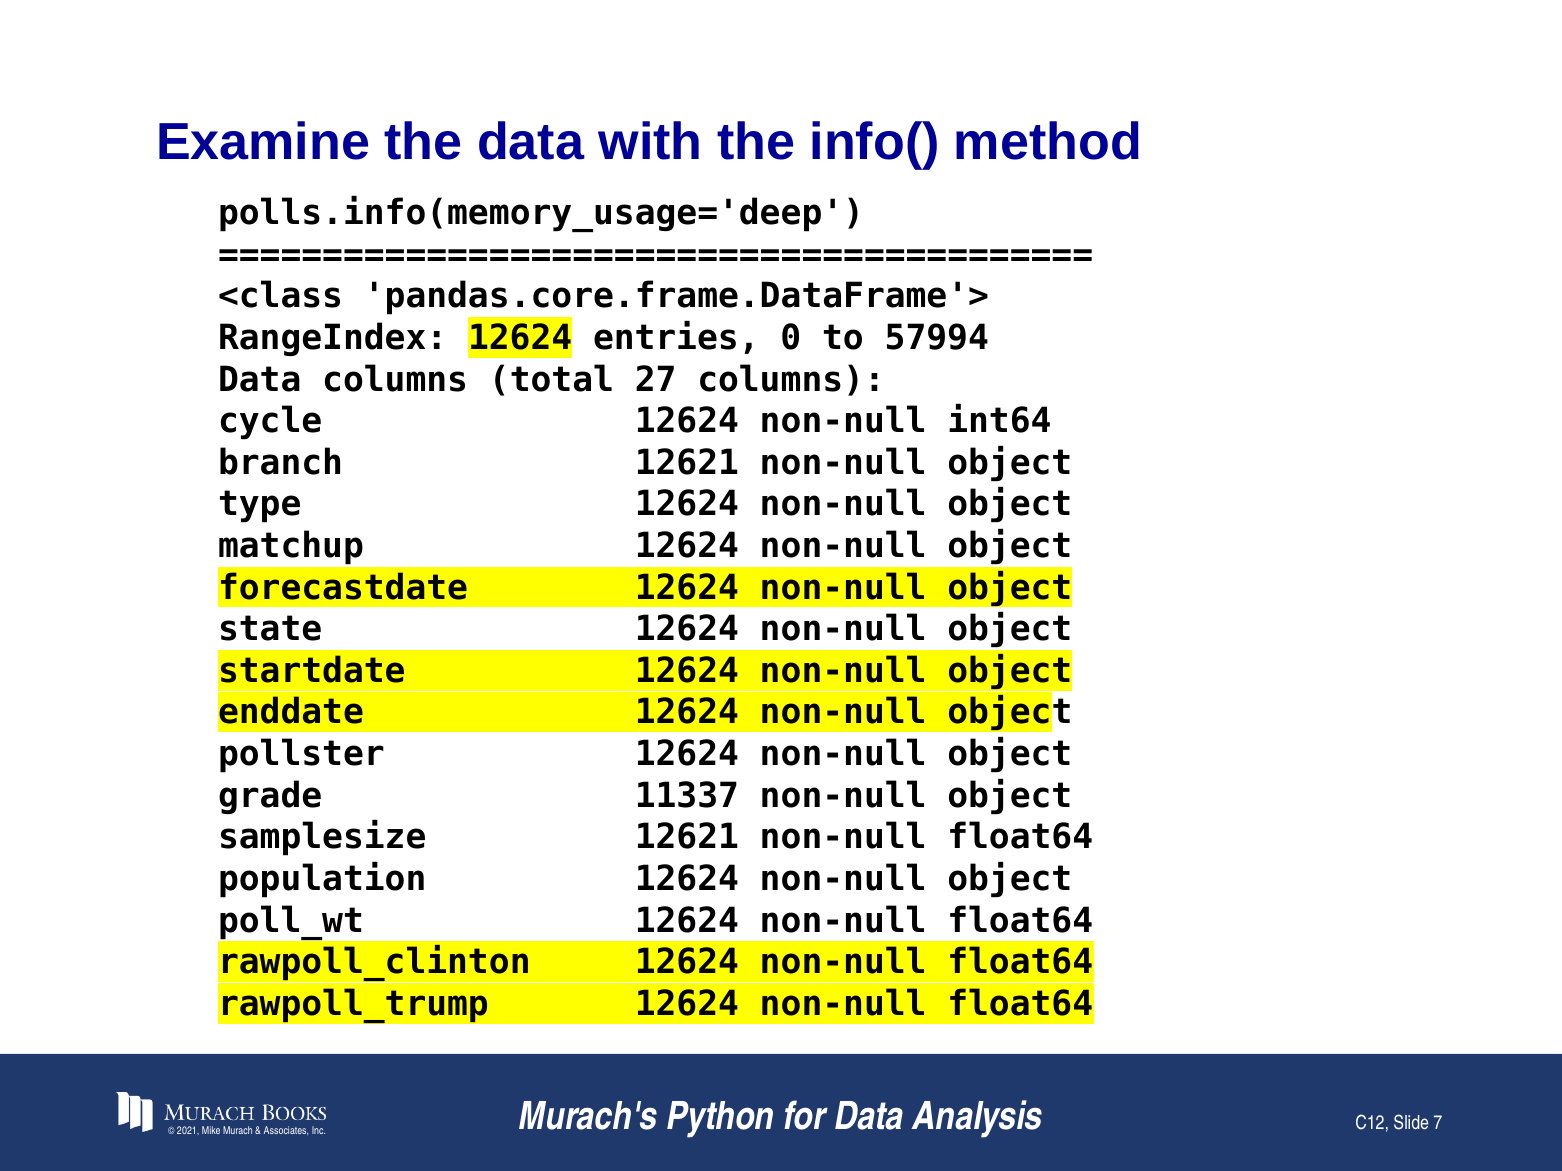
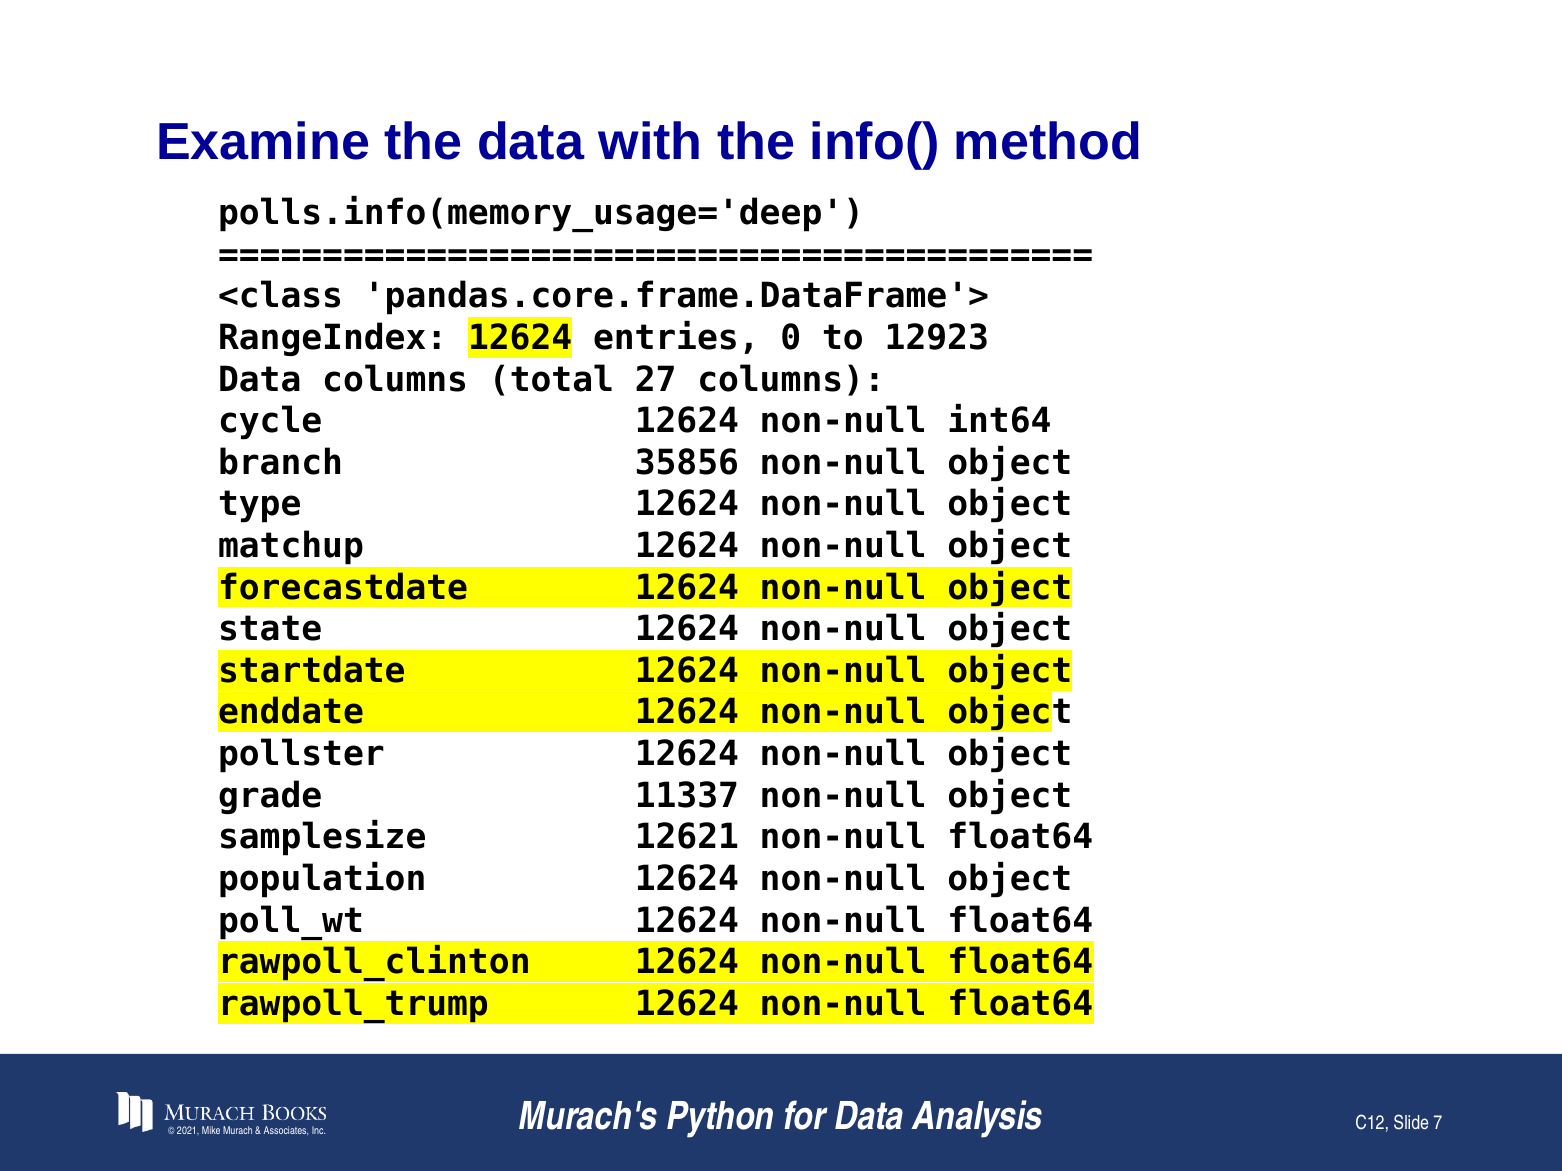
57994: 57994 -> 12923
branch 12621: 12621 -> 35856
